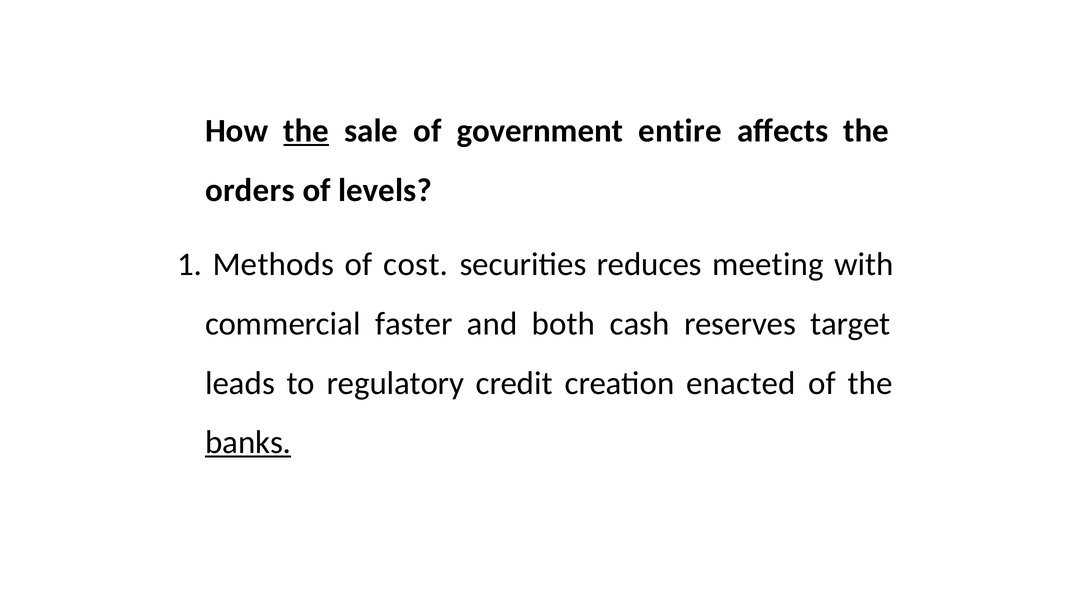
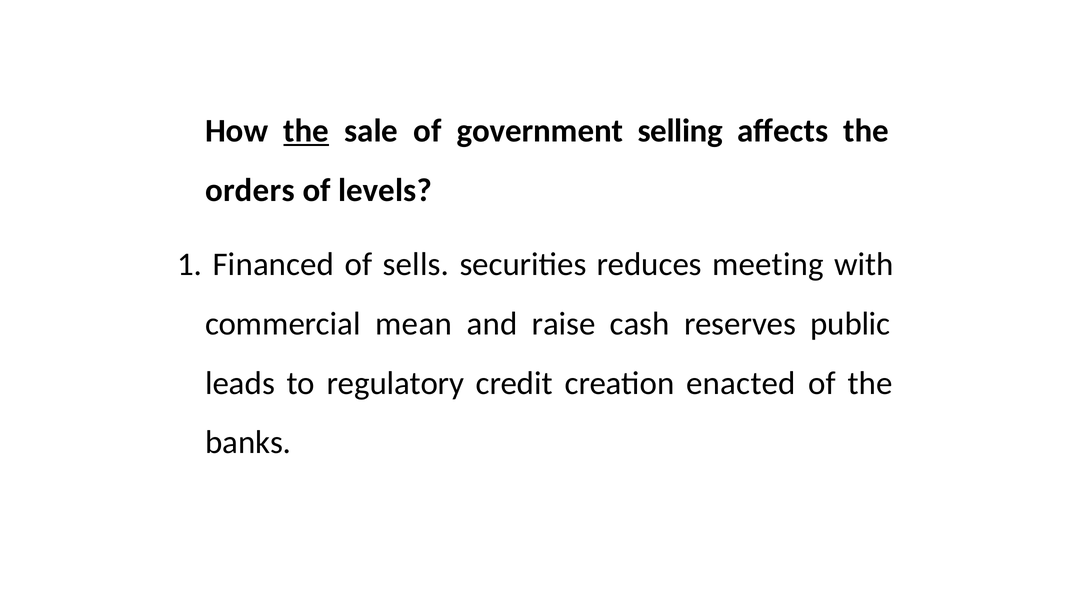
entire: entire -> selling
Methods: Methods -> Financed
cost: cost -> sells
faster: faster -> mean
both: both -> raise
target: target -> public
banks underline: present -> none
